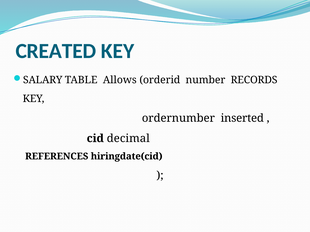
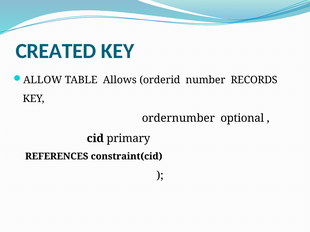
SALARY: SALARY -> ALLOW
inserted: inserted -> optional
decimal: decimal -> primary
hiringdate(cid: hiringdate(cid -> constraint(cid
